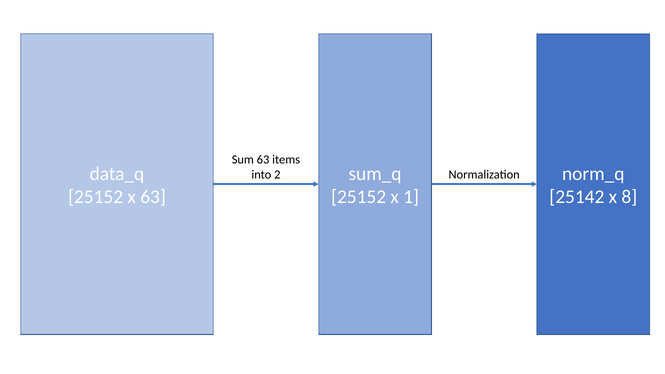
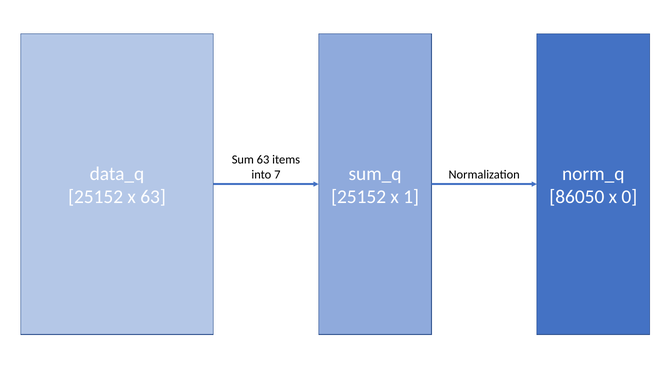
2: 2 -> 7
25142: 25142 -> 86050
8: 8 -> 0
